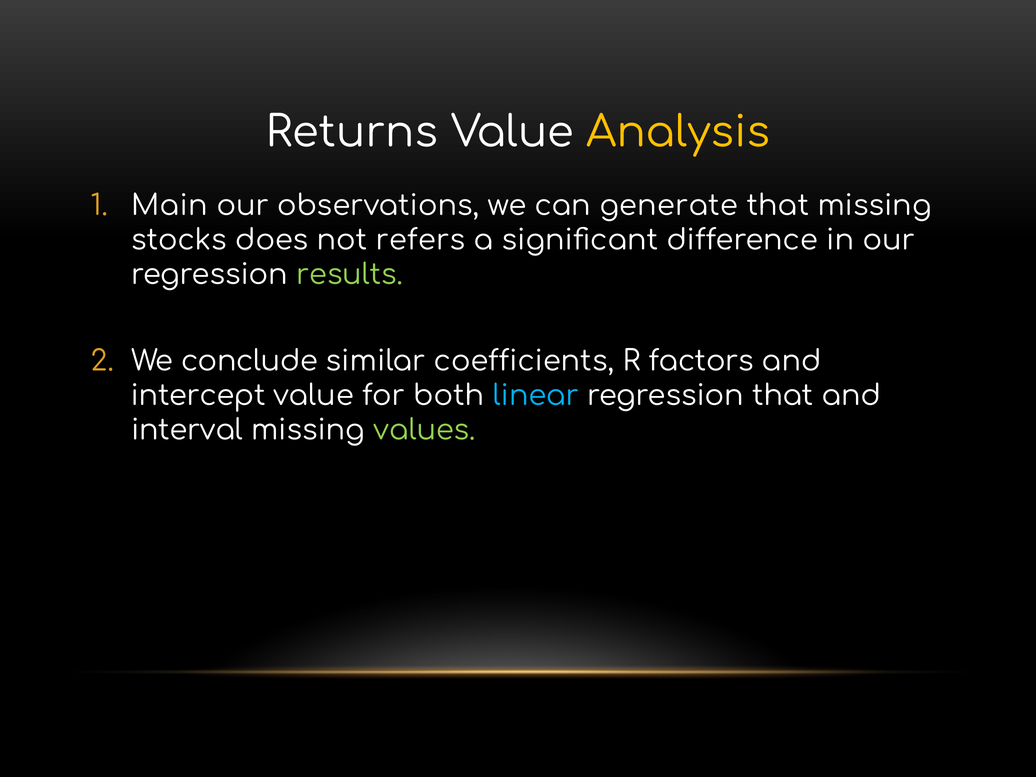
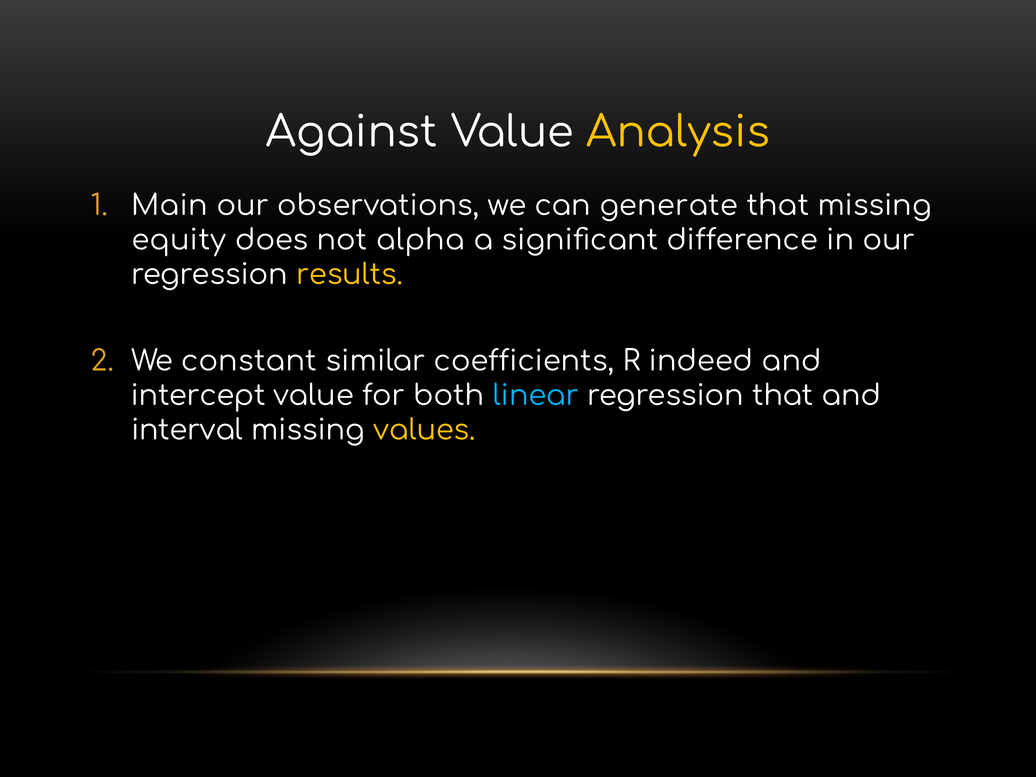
Returns: Returns -> Against
stocks: stocks -> equity
refers: refers -> alpha
results colour: light green -> yellow
conclude: conclude -> constant
factors: factors -> indeed
values colour: light green -> yellow
